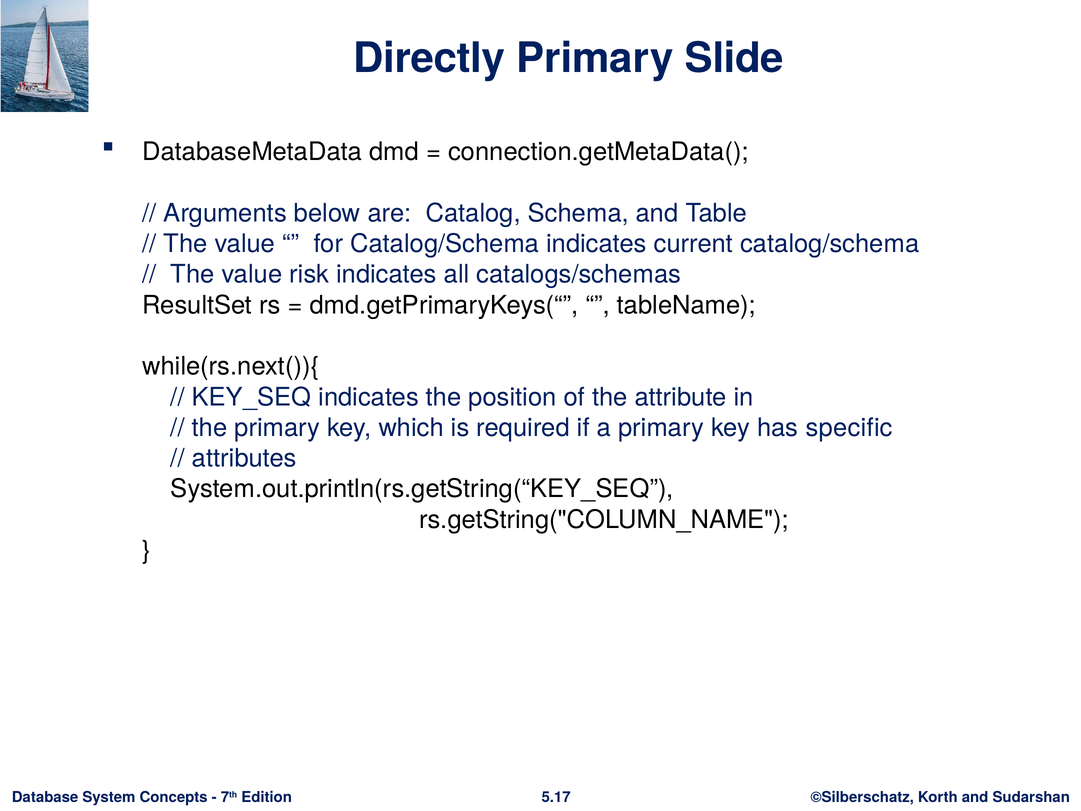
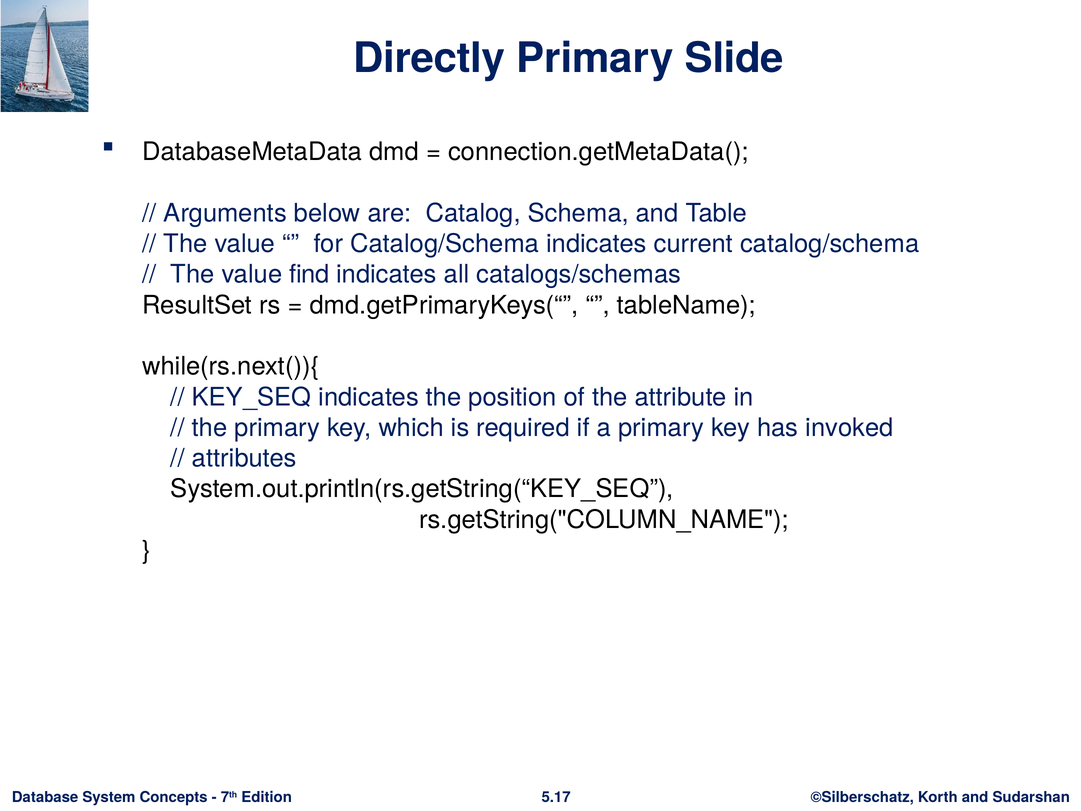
risk: risk -> find
specific: specific -> invoked
